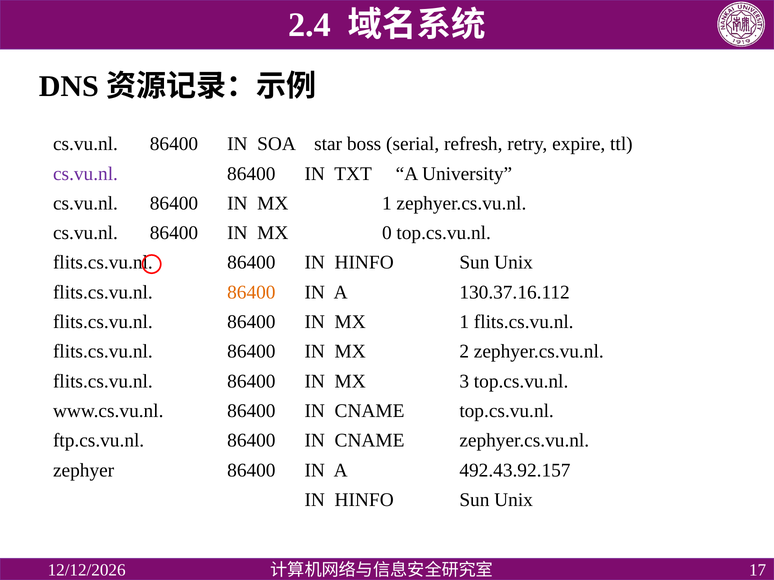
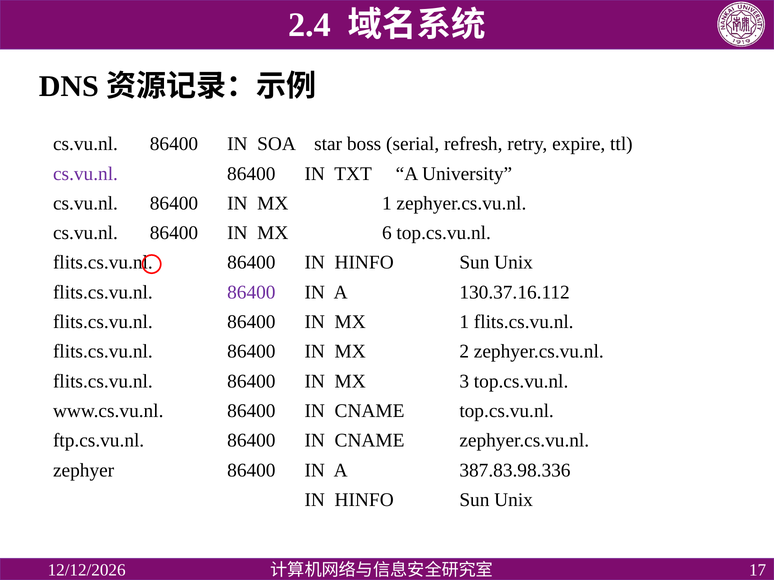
0: 0 -> 6
86400 at (251, 293) colour: orange -> purple
492.43.92.157: 492.43.92.157 -> 387.83.98.336
